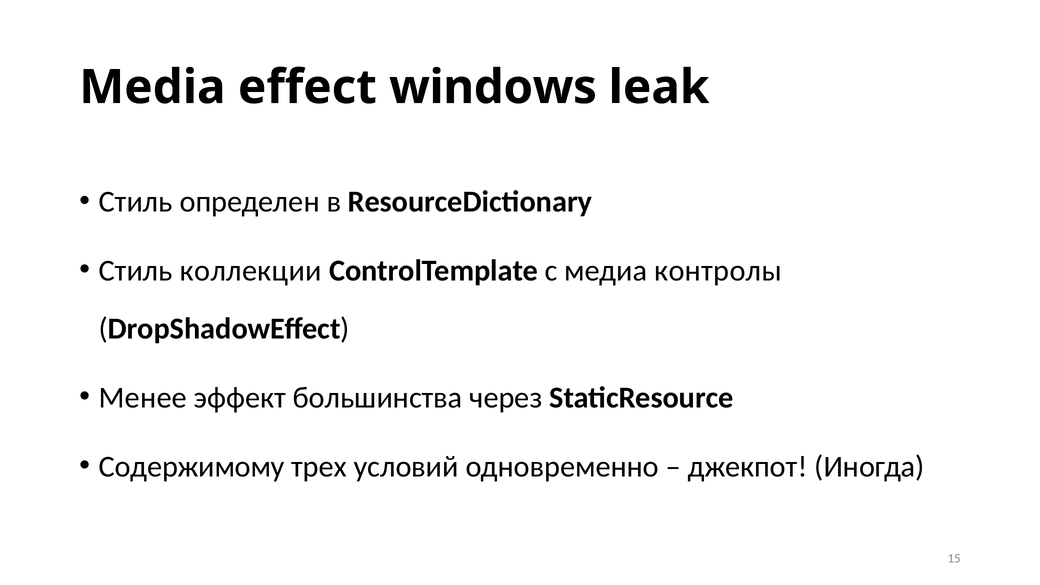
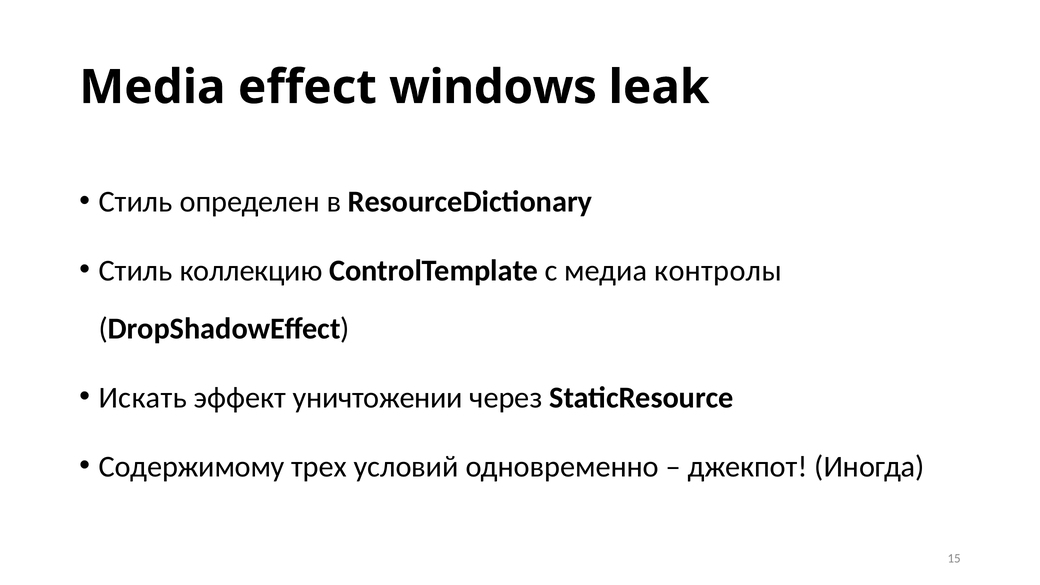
коллекции: коллекции -> коллекцию
Менее: Менее -> Искать
большинства: большинства -> уничтожении
